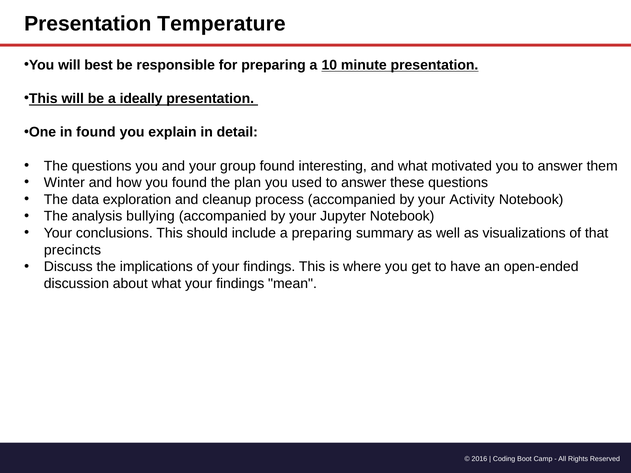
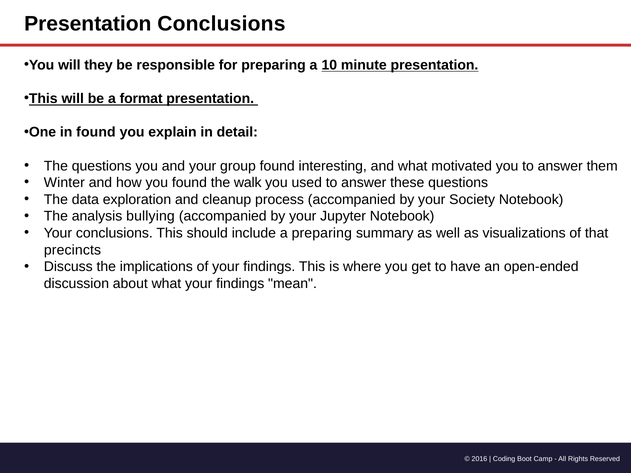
Presentation Temperature: Temperature -> Conclusions
best: best -> they
ideally: ideally -> format
plan: plan -> walk
Activity: Activity -> Society
